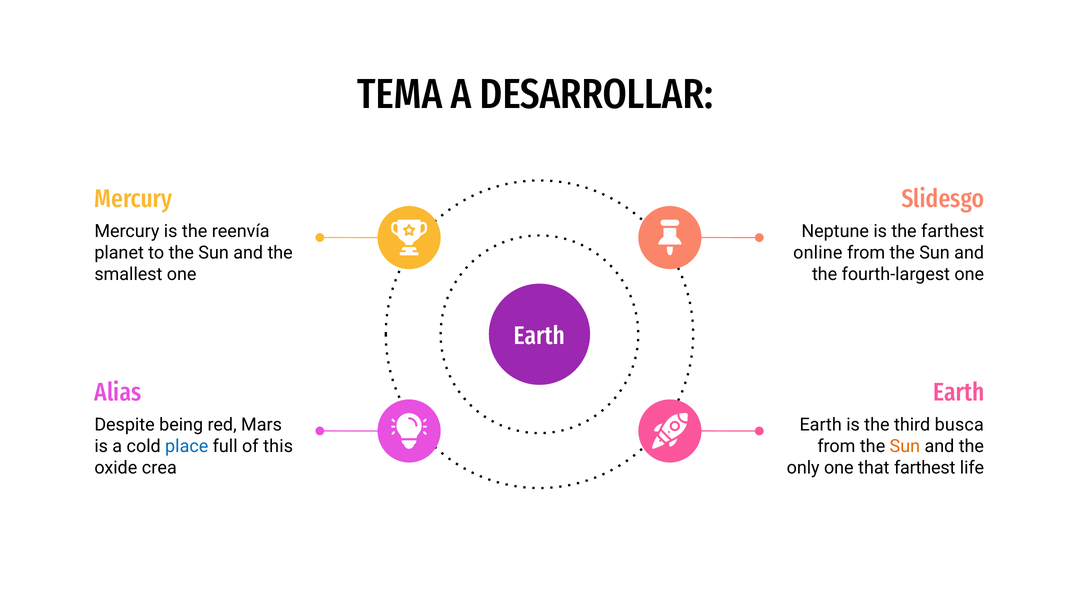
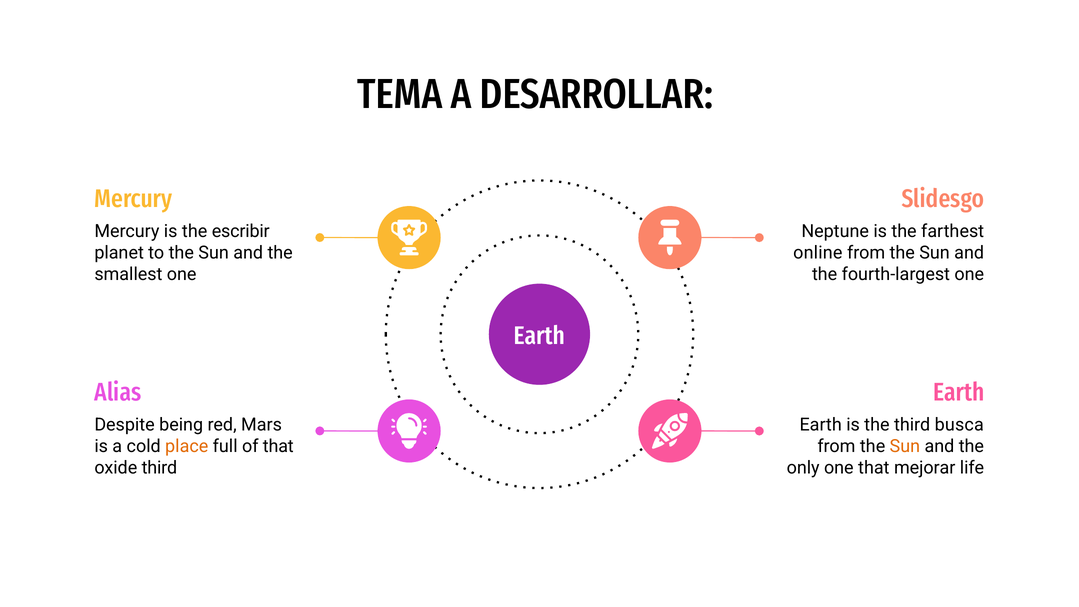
reenvía: reenvía -> escribir
place colour: blue -> orange
of this: this -> that
oxide crea: crea -> third
that farthest: farthest -> mejorar
